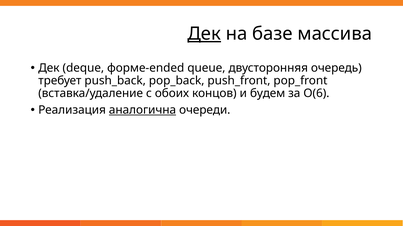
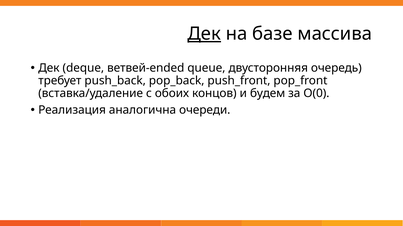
форме-ended: форме-ended -> ветвей-ended
O(6: O(6 -> O(0
аналогична underline: present -> none
